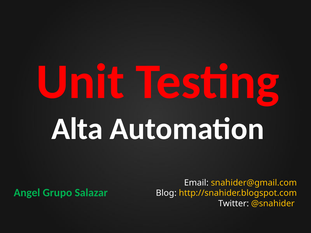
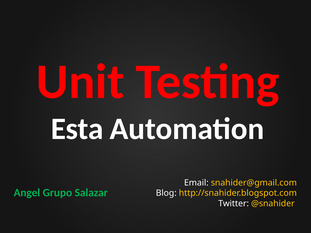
Alta: Alta -> Esta
